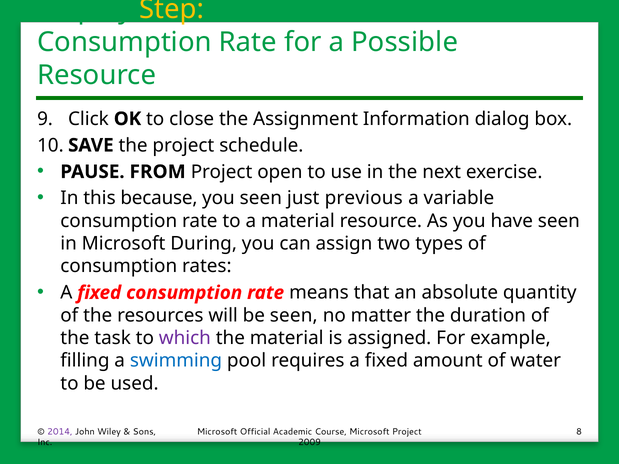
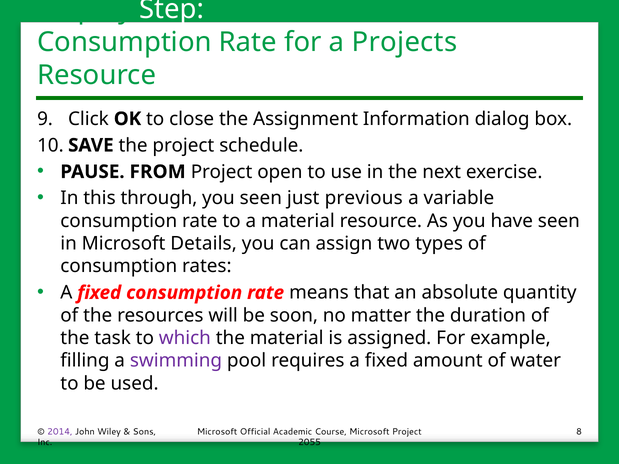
Step at (172, 9) colour: yellow -> white
Possible: Possible -> Projects
because: because -> through
During: During -> Details
be seen: seen -> soon
swimming colour: blue -> purple
2009: 2009 -> 2055
